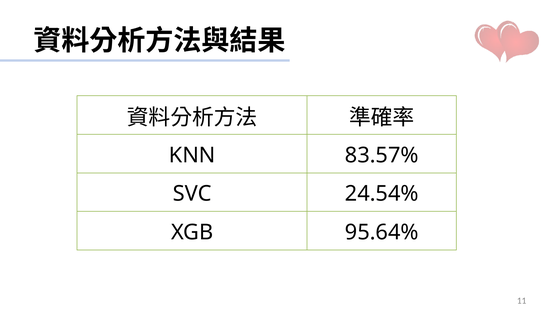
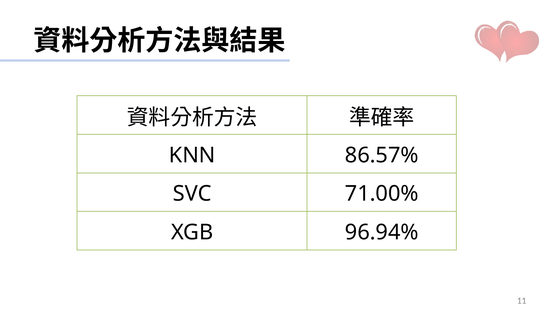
83.57%: 83.57% -> 86.57%
24.54%: 24.54% -> 71.00%
95.64%: 95.64% -> 96.94%
